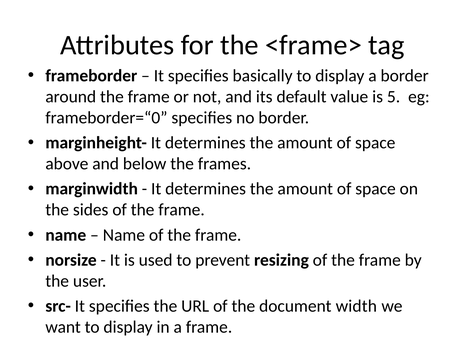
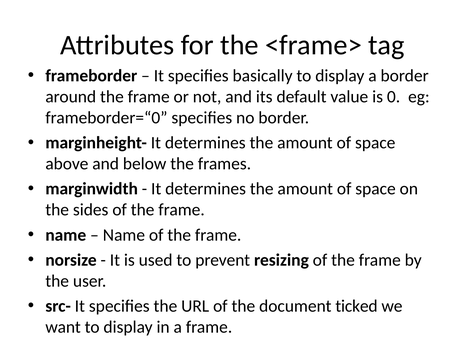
5: 5 -> 0
width: width -> ticked
